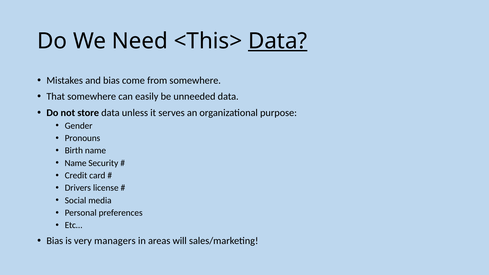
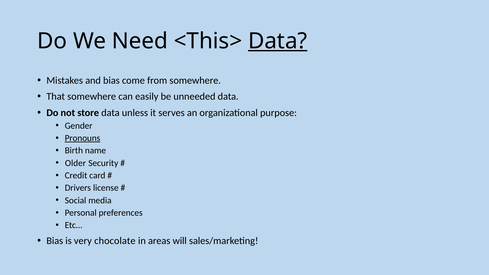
Pronouns underline: none -> present
Name at (76, 163): Name -> Older
managers: managers -> chocolate
